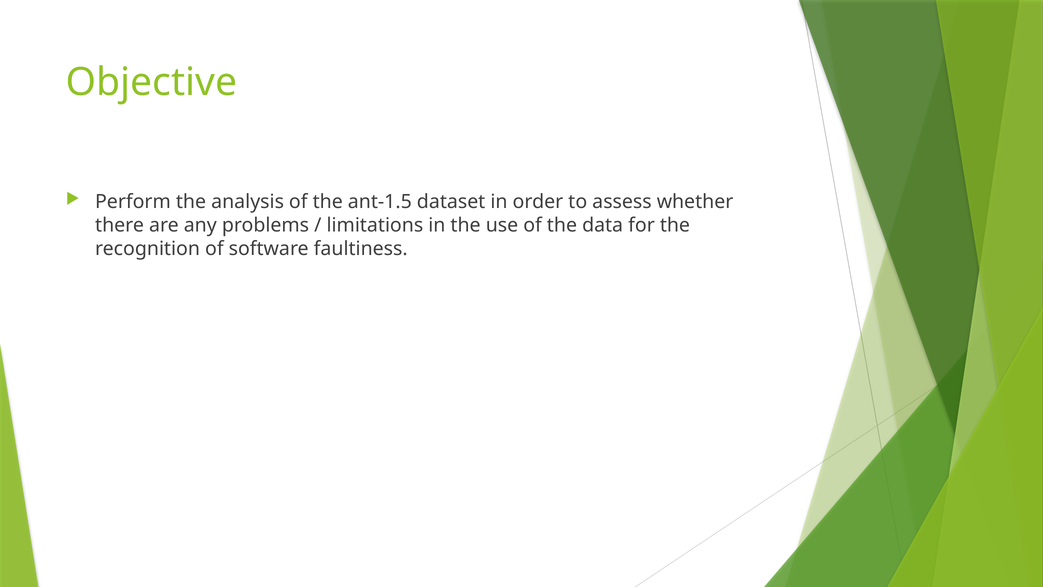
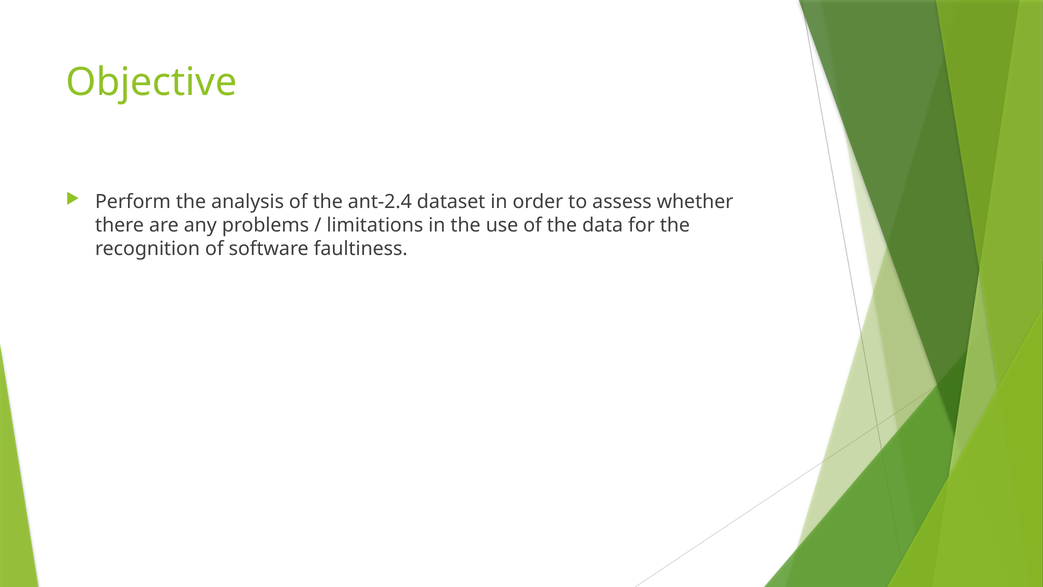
ant-1.5: ant-1.5 -> ant-2.4
